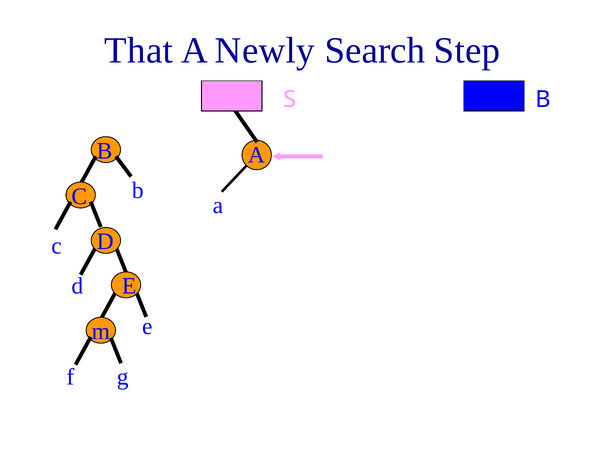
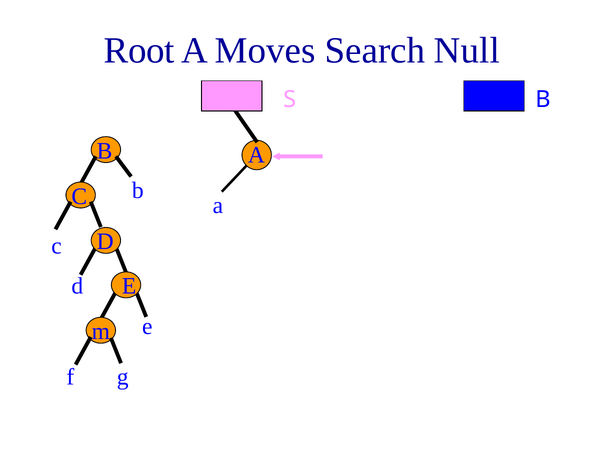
That: That -> Root
Newly: Newly -> Moves
Step: Step -> Null
